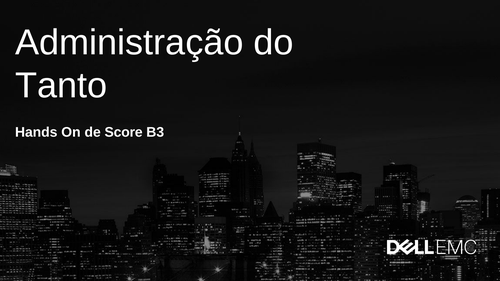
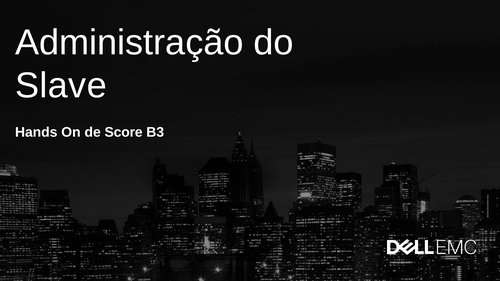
Tanto: Tanto -> Slave
